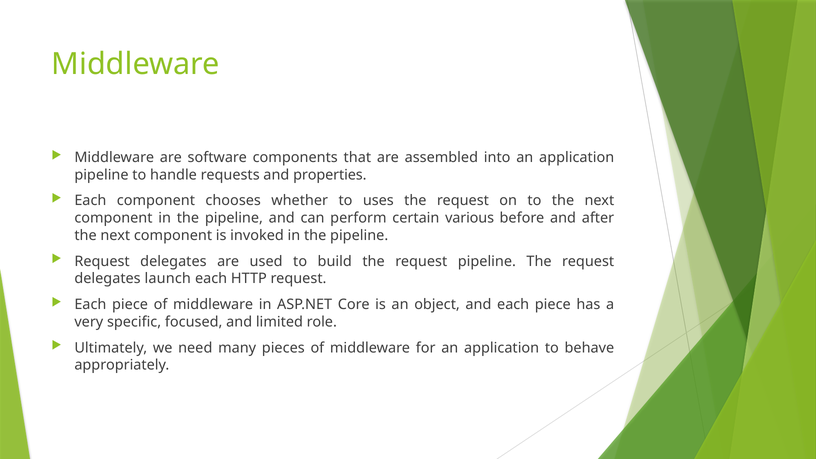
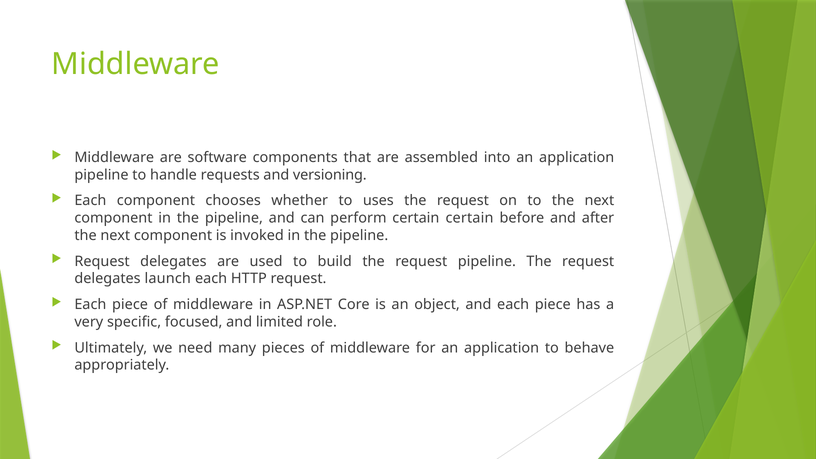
properties: properties -> versioning
certain various: various -> certain
